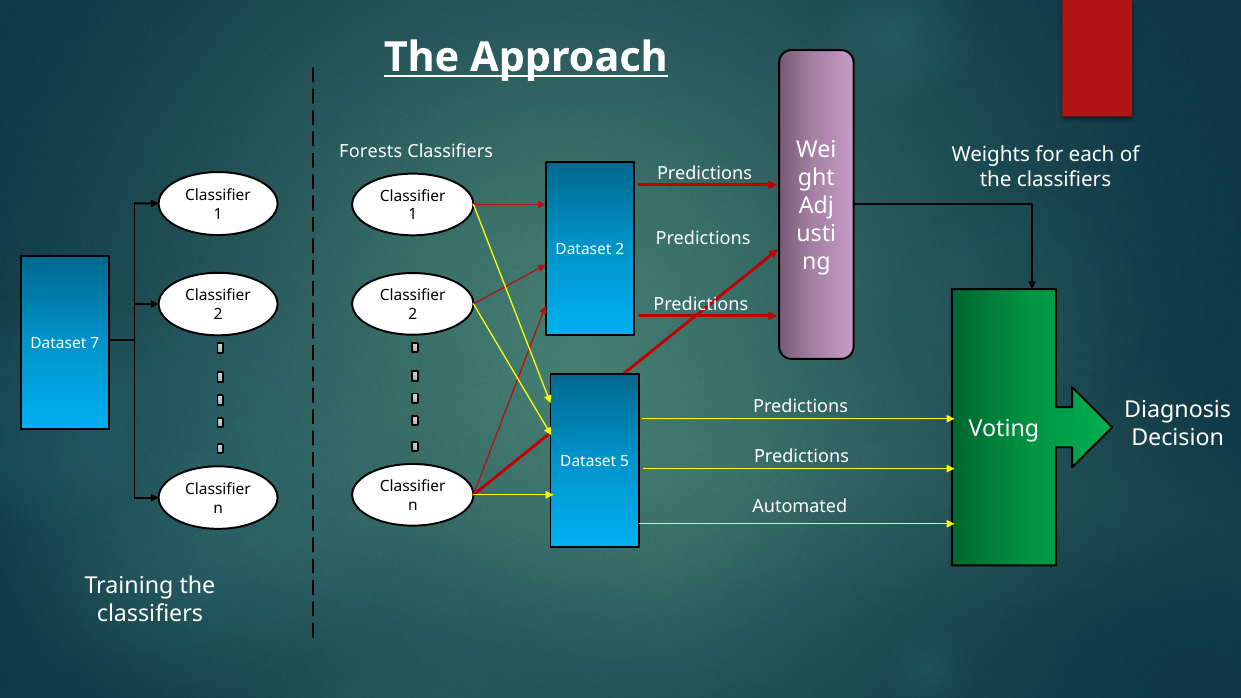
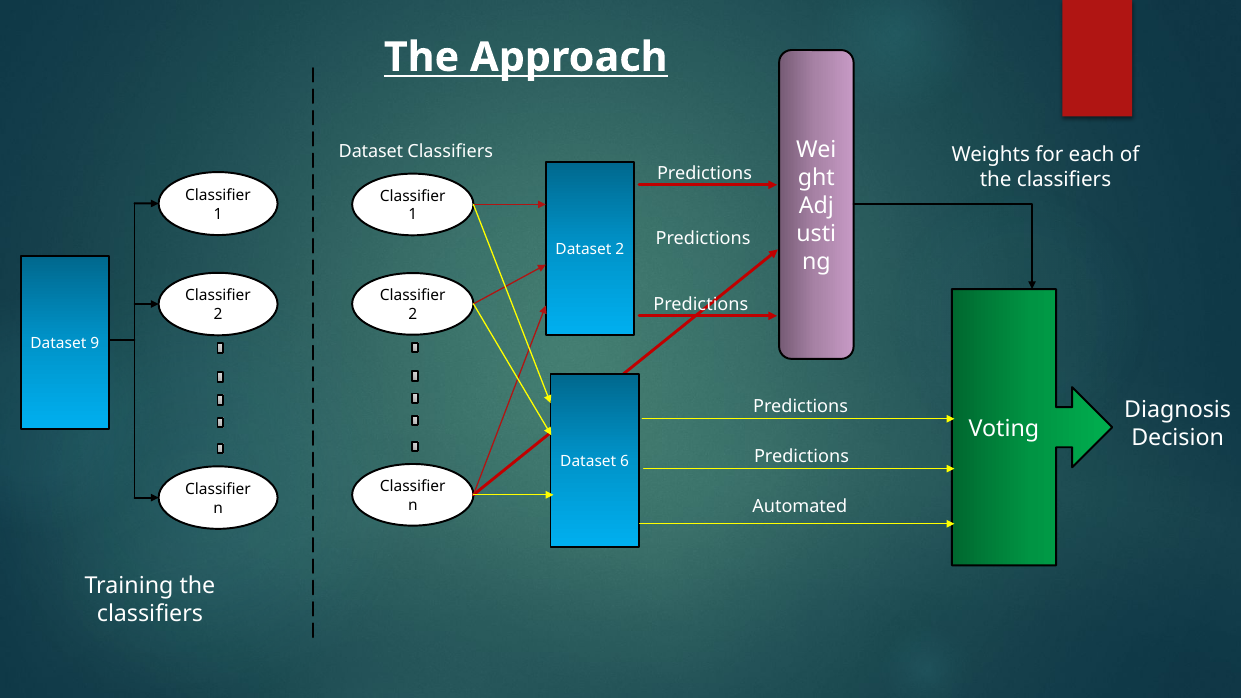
Forests at (371, 151): Forests -> Dataset
7: 7 -> 9
5: 5 -> 6
